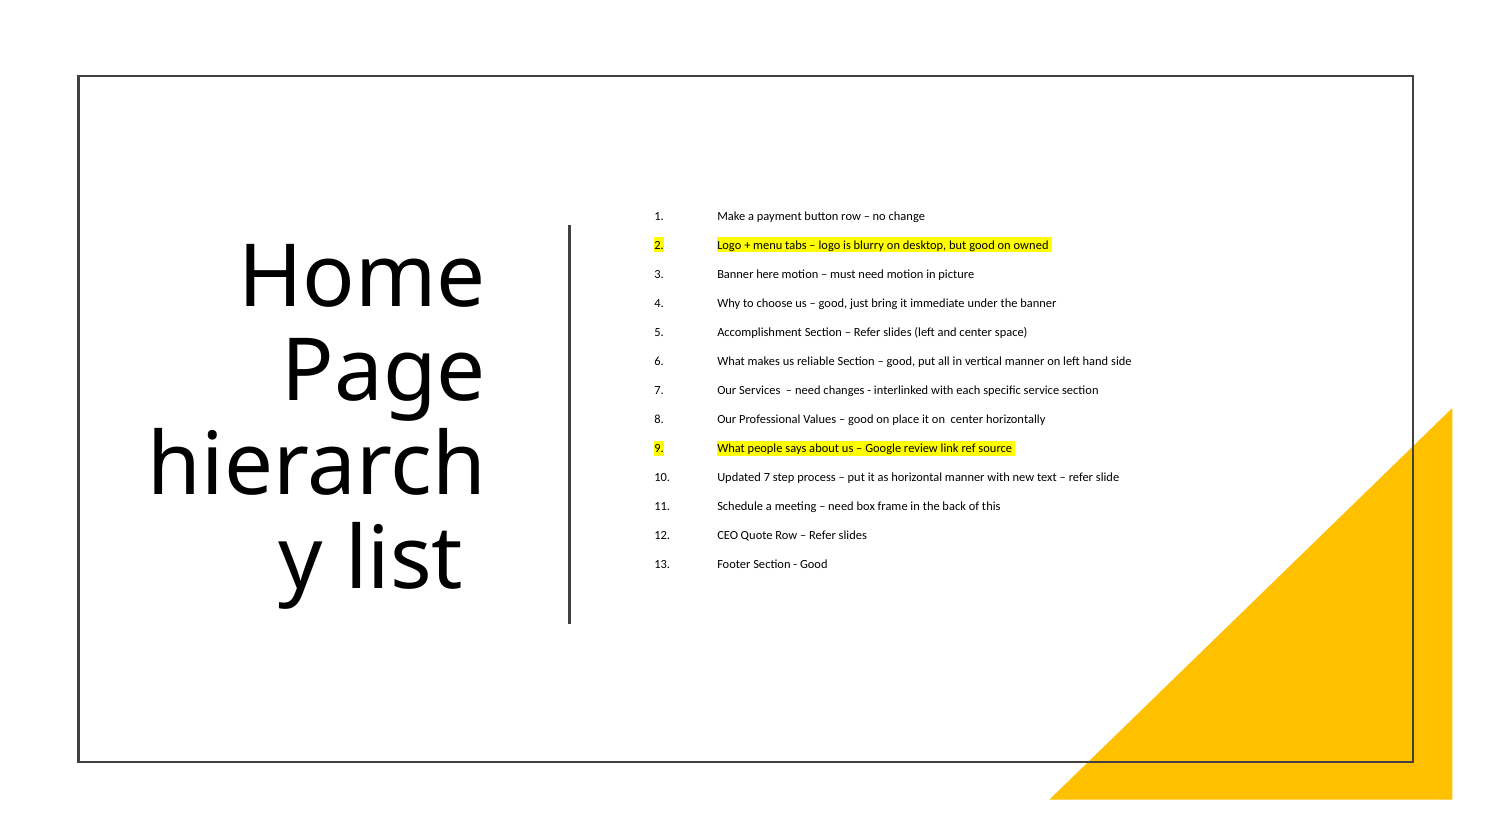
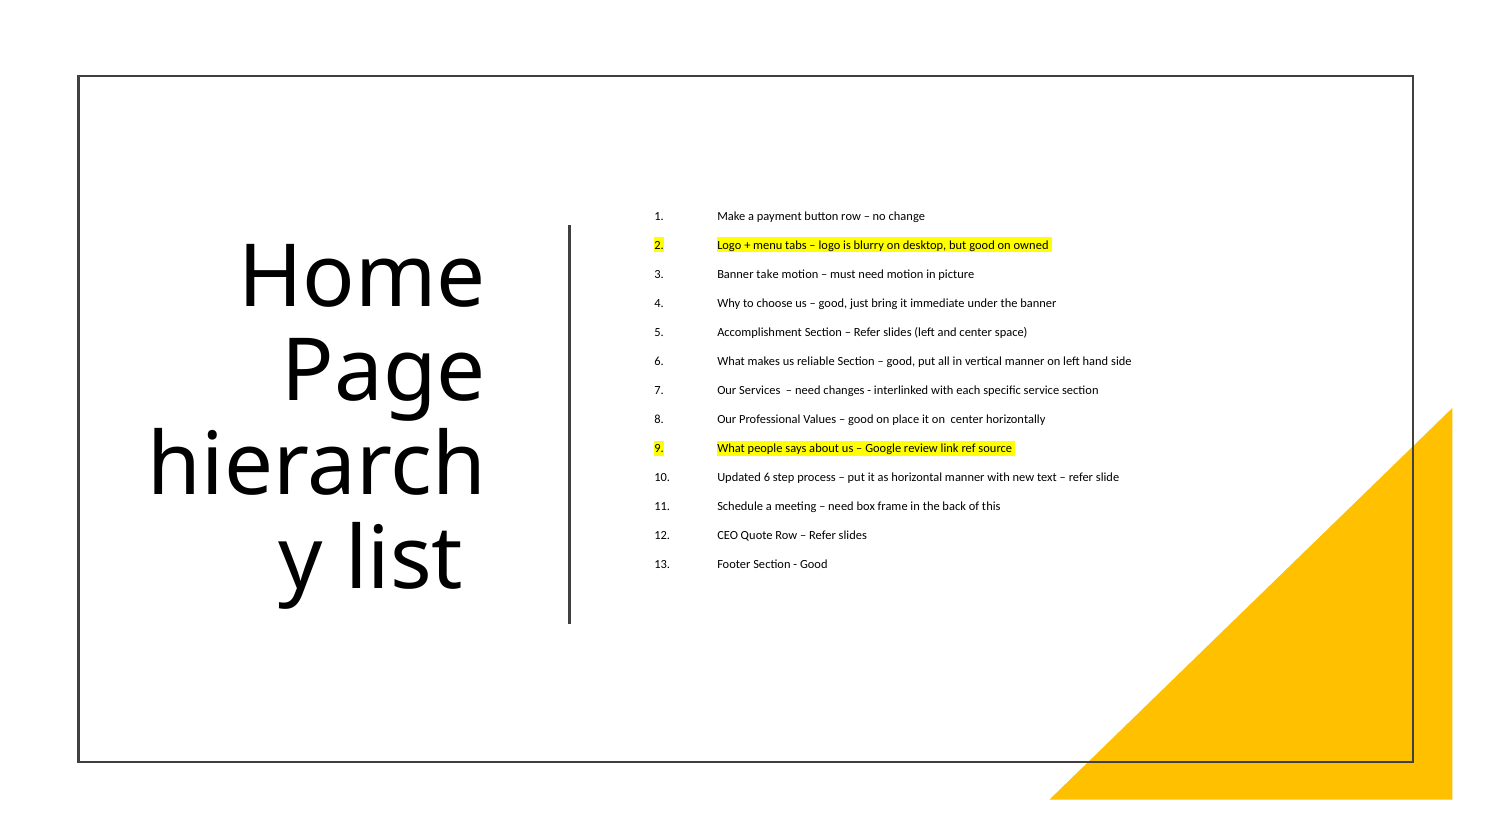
here: here -> take
Updated 7: 7 -> 6
